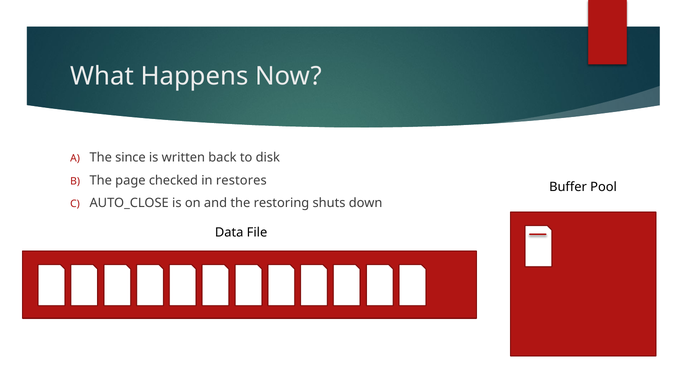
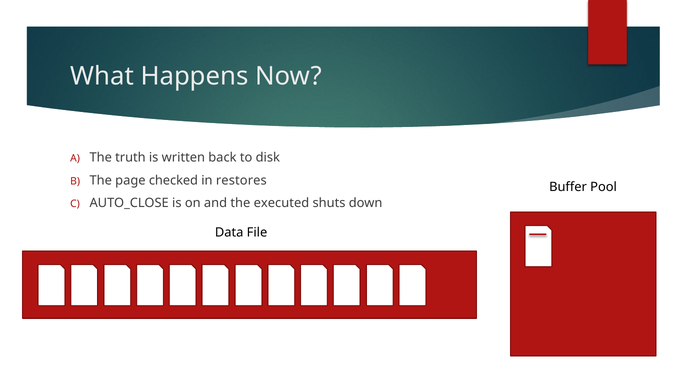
since: since -> truth
restoring: restoring -> executed
